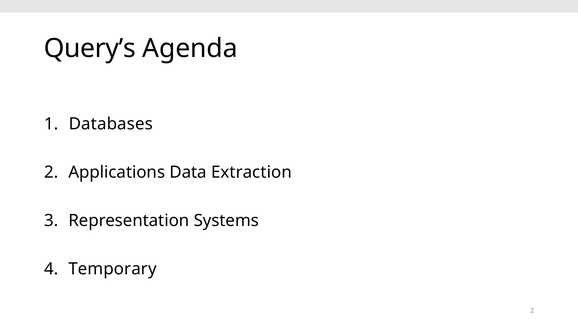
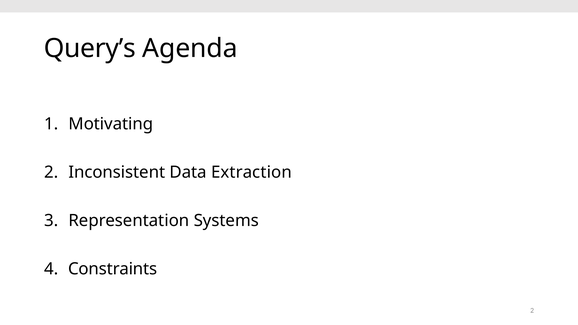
Databases: Databases -> Motivating
Applications: Applications -> Inconsistent
Temporary: Temporary -> Constraints
